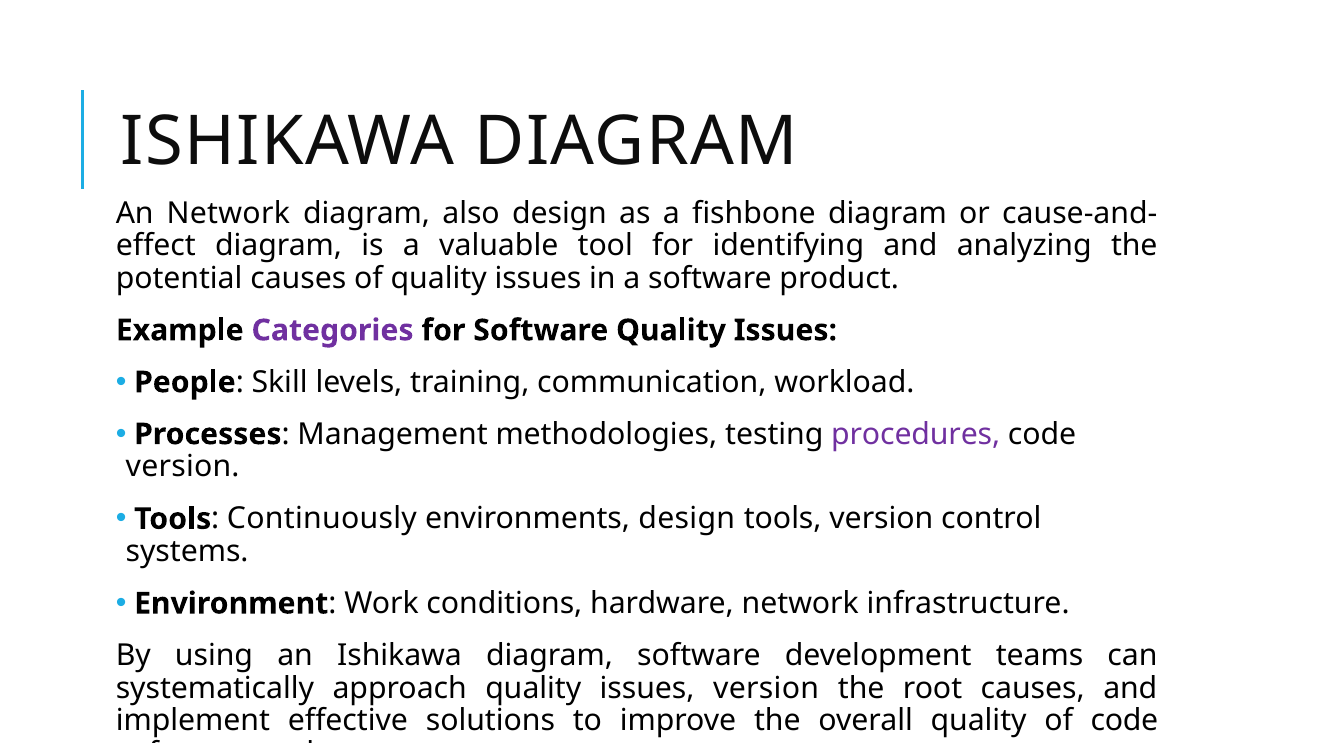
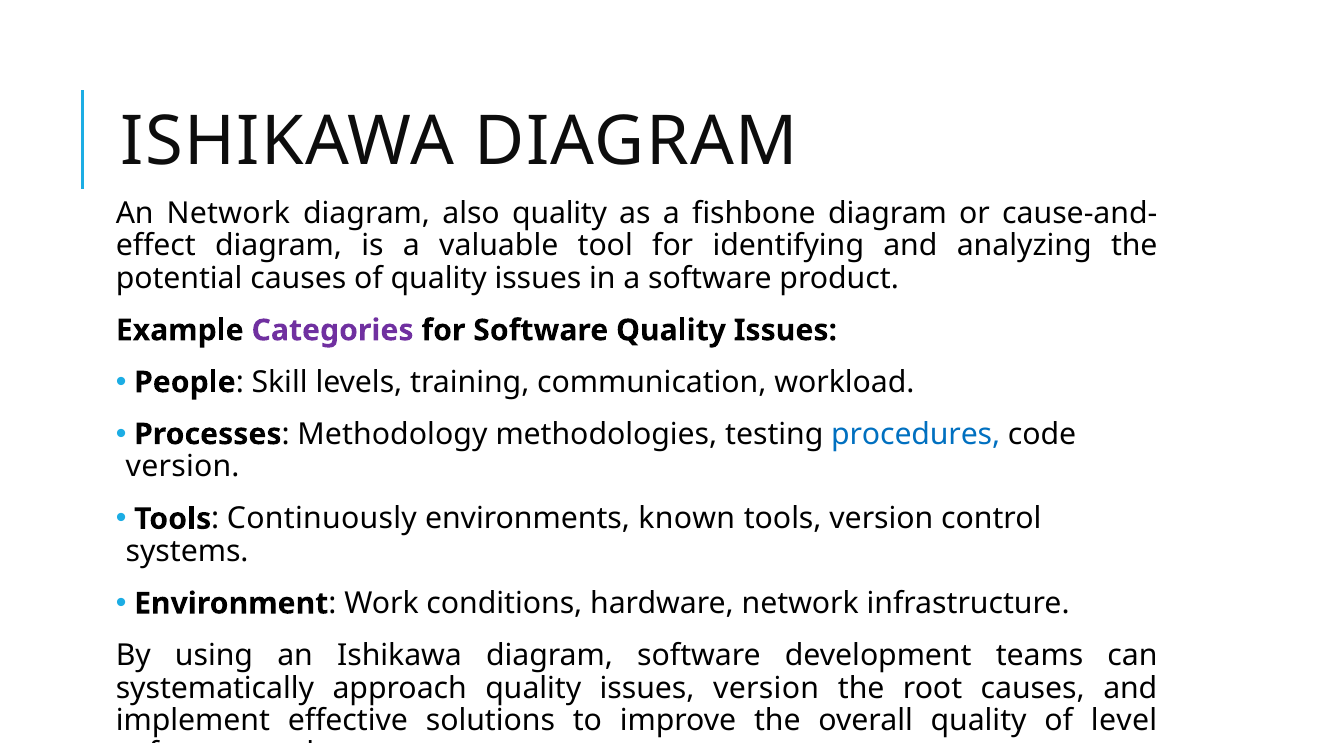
also design: design -> quality
Management: Management -> Methodology
procedures colour: purple -> blue
environments design: design -> known
of code: code -> level
